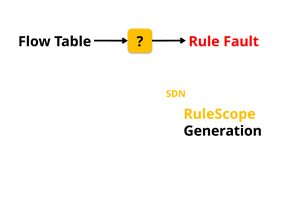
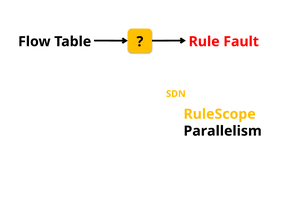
Generation: Generation -> Parallelism
